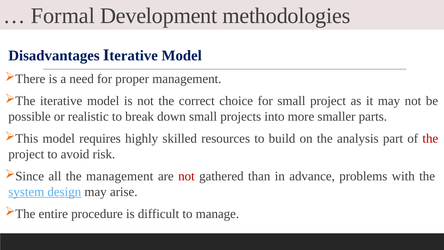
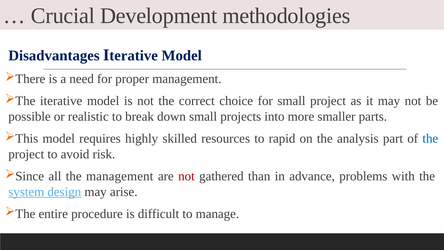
Formal: Formal -> Crucial
build: build -> rapid
the at (430, 138) colour: red -> blue
